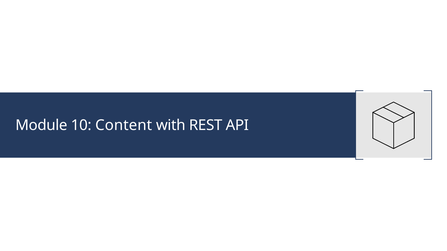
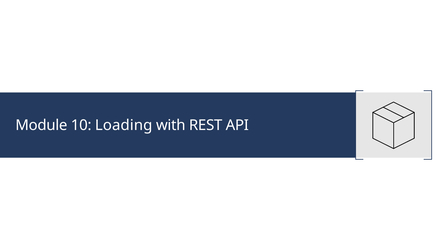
Content: Content -> Loading
